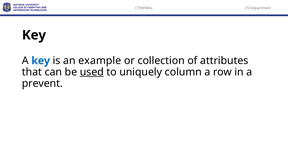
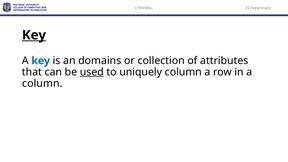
Key at (34, 35) underline: none -> present
example: example -> domains
prevent at (42, 83): prevent -> column
